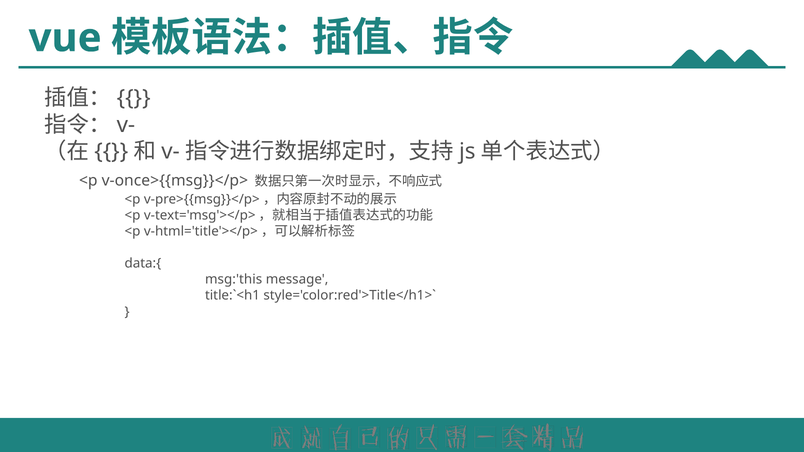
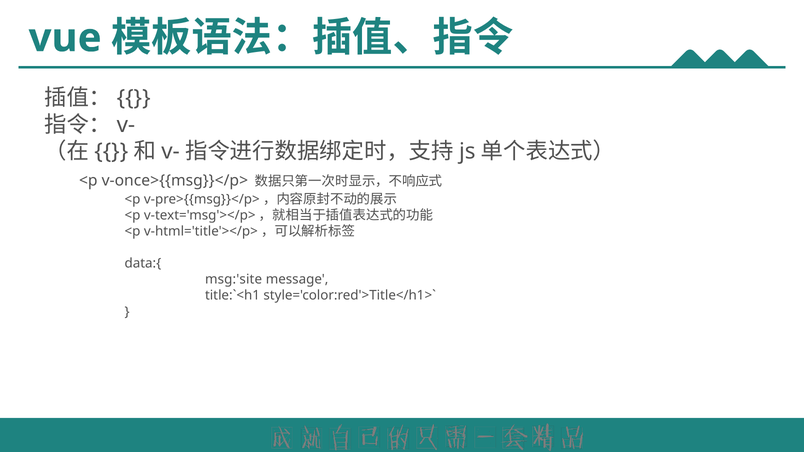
msg:'this: msg:'this -> msg:'site
